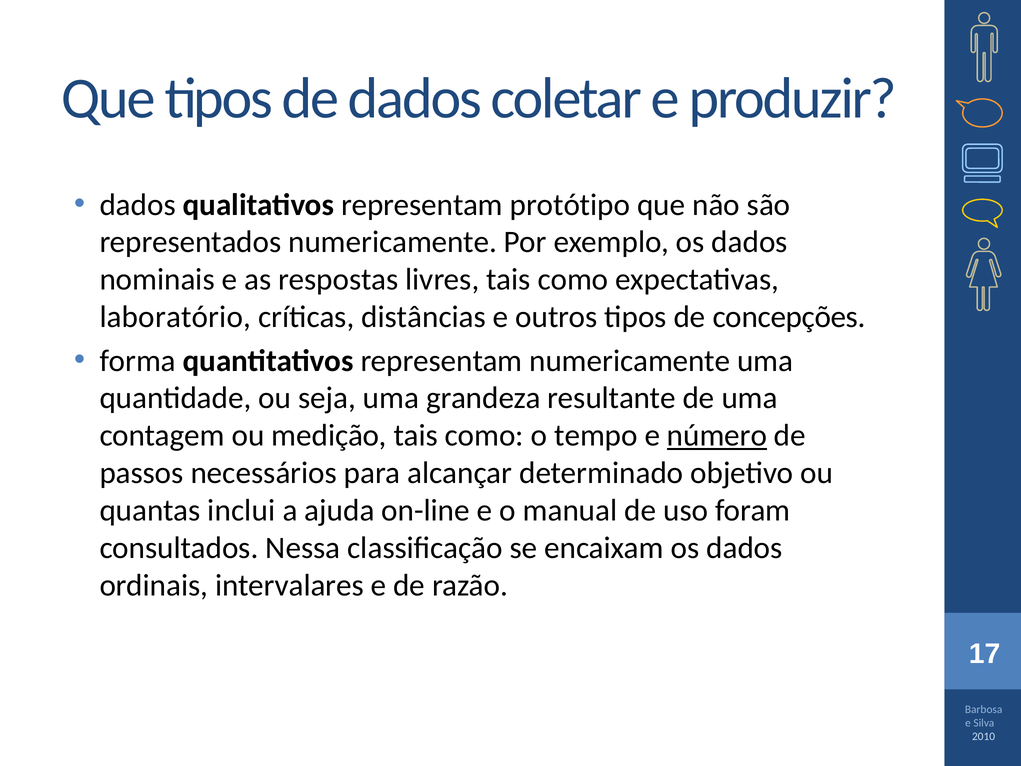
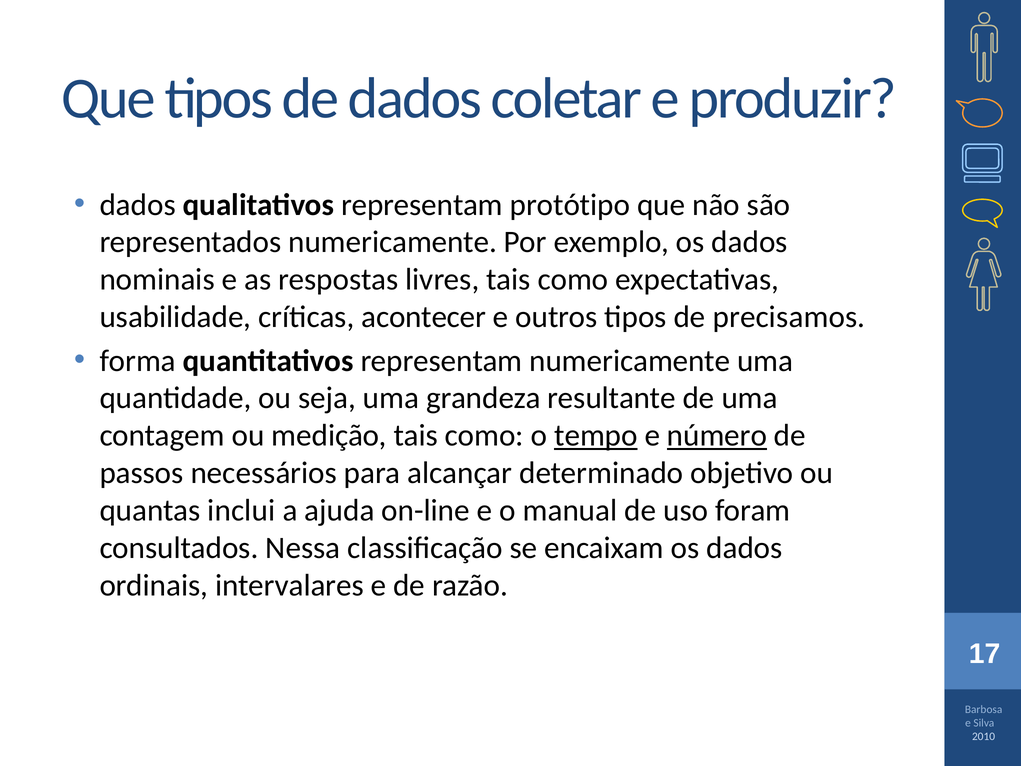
laboratório: laboratório -> usabilidade
distâncias: distâncias -> acontecer
concepções: concepções -> precisamos
tempo underline: none -> present
